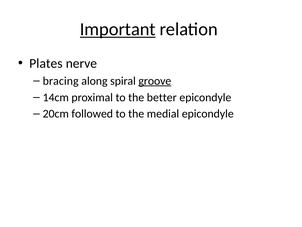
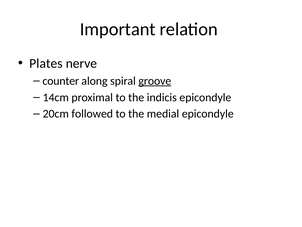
Important underline: present -> none
bracing: bracing -> counter
better: better -> indicis
